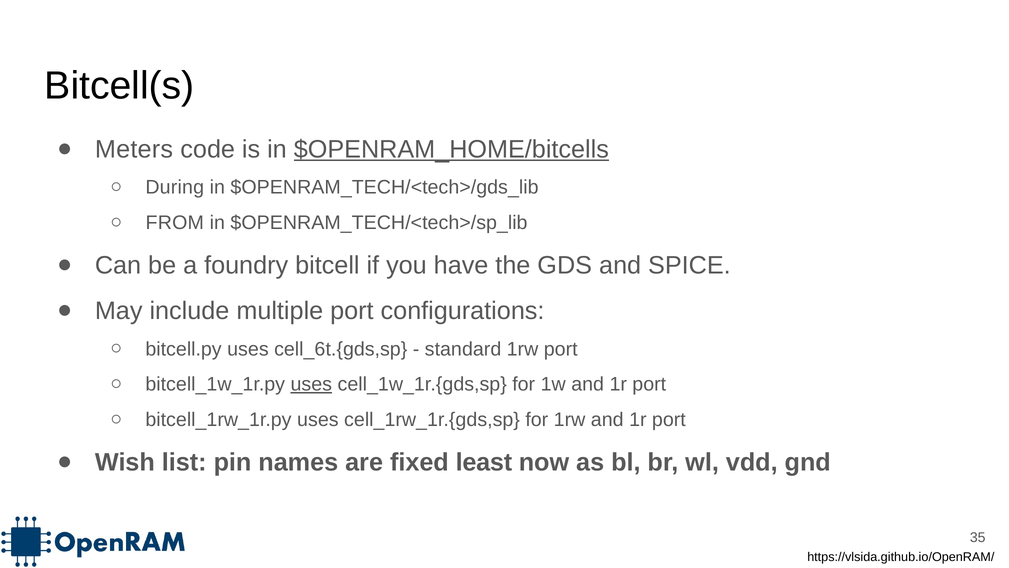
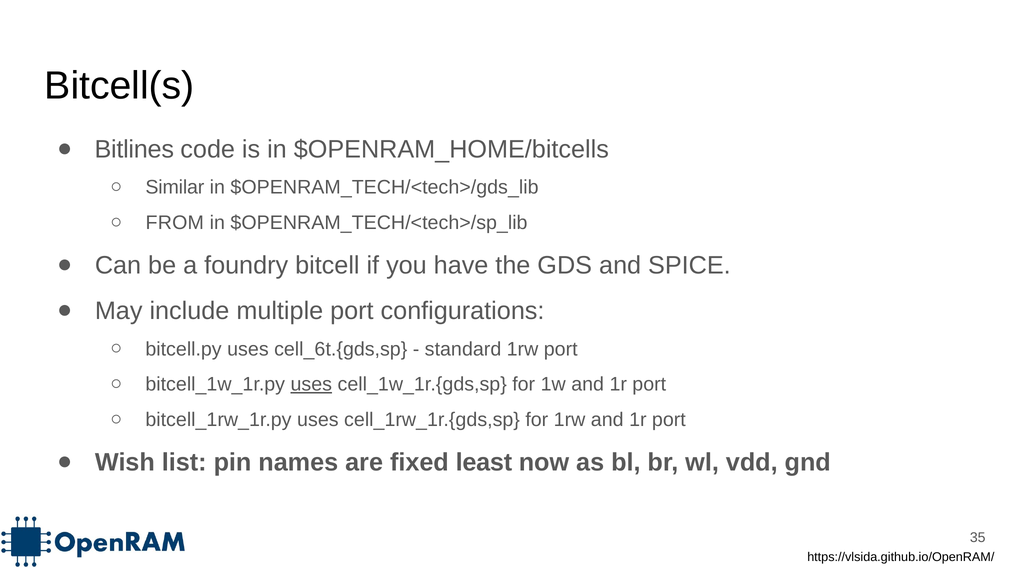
Meters: Meters -> Bitlines
$OPENRAM_HOME/bitcells underline: present -> none
During: During -> Similar
